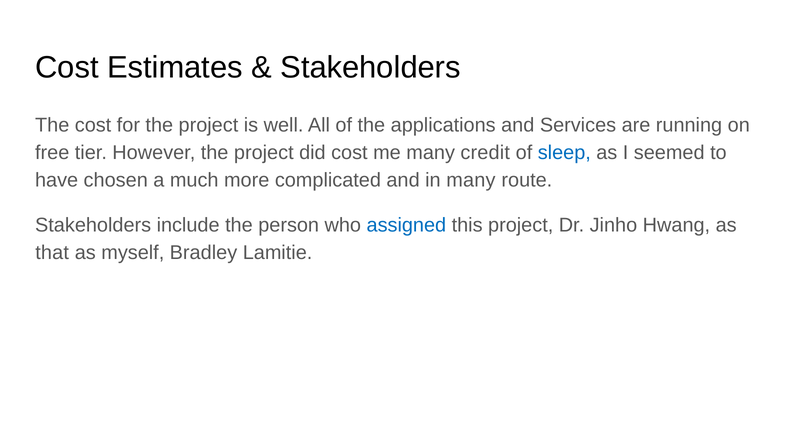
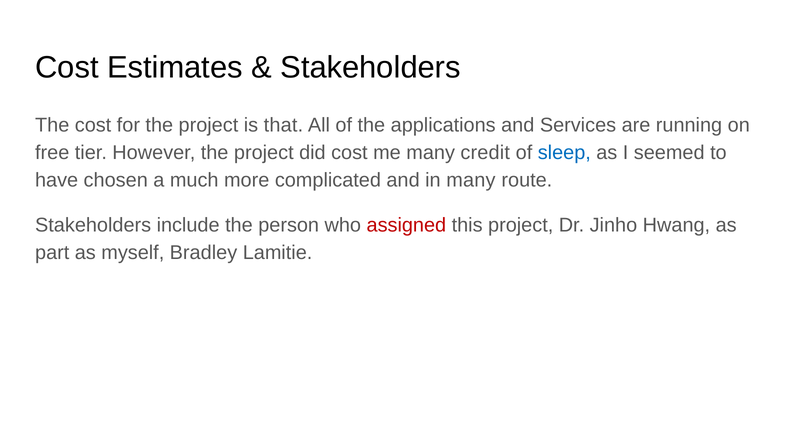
well: well -> that
assigned colour: blue -> red
that: that -> part
